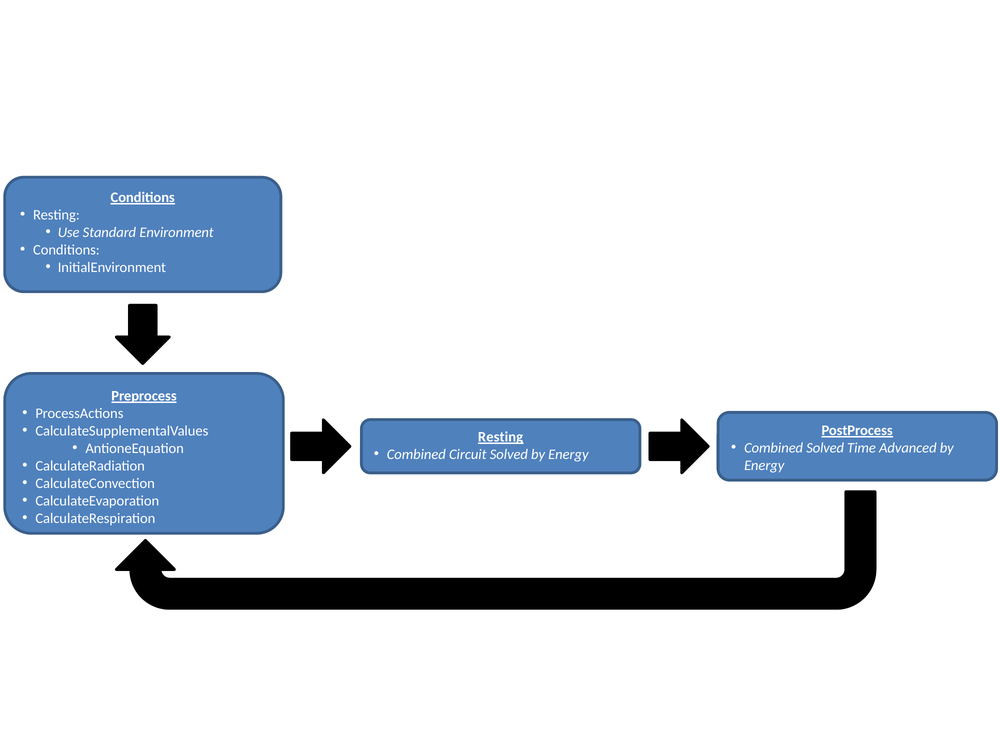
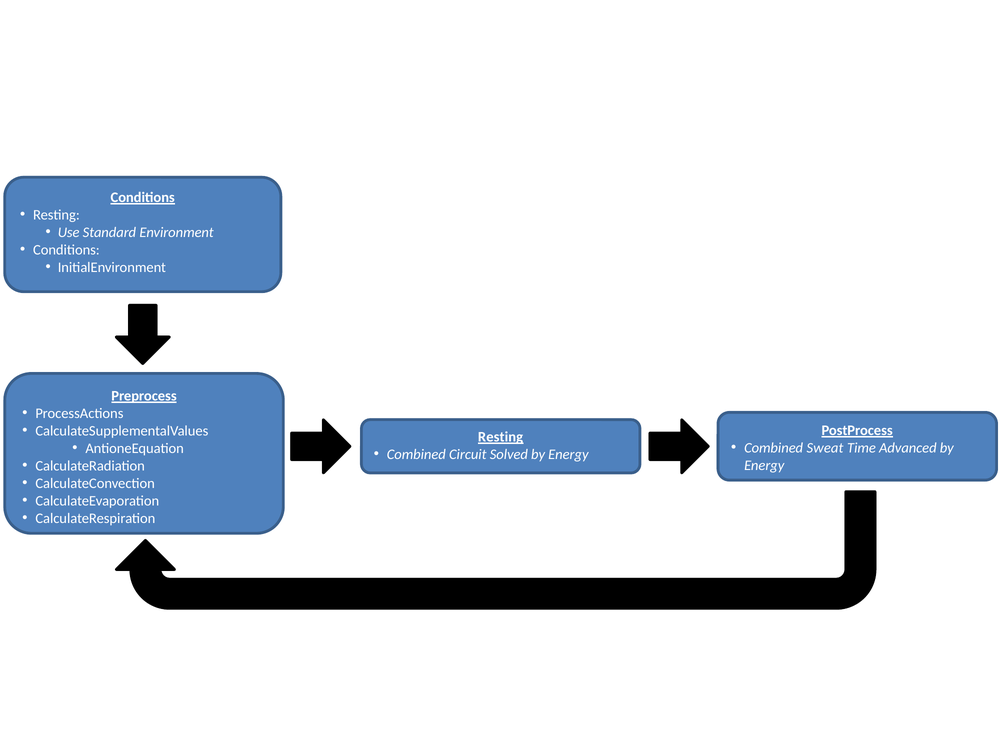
Combined Solved: Solved -> Sweat
